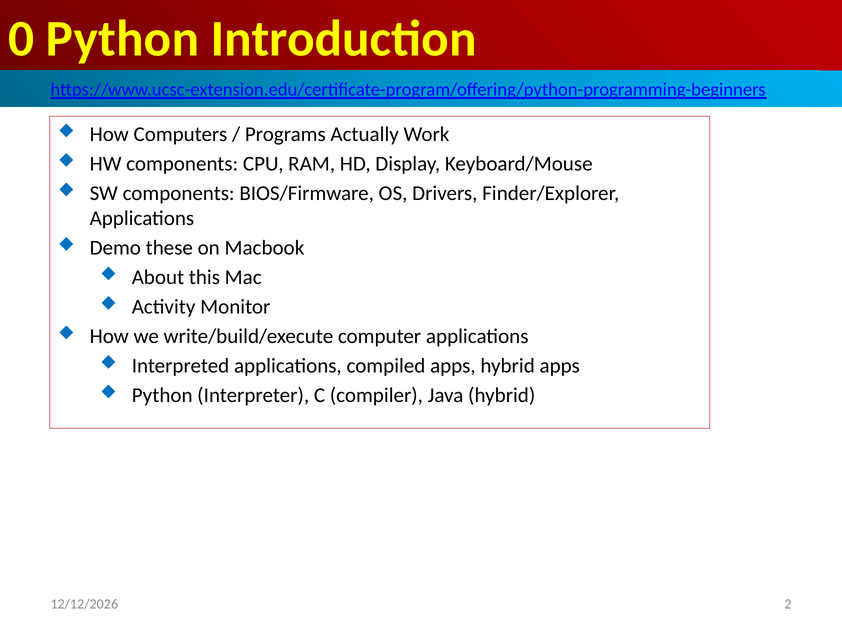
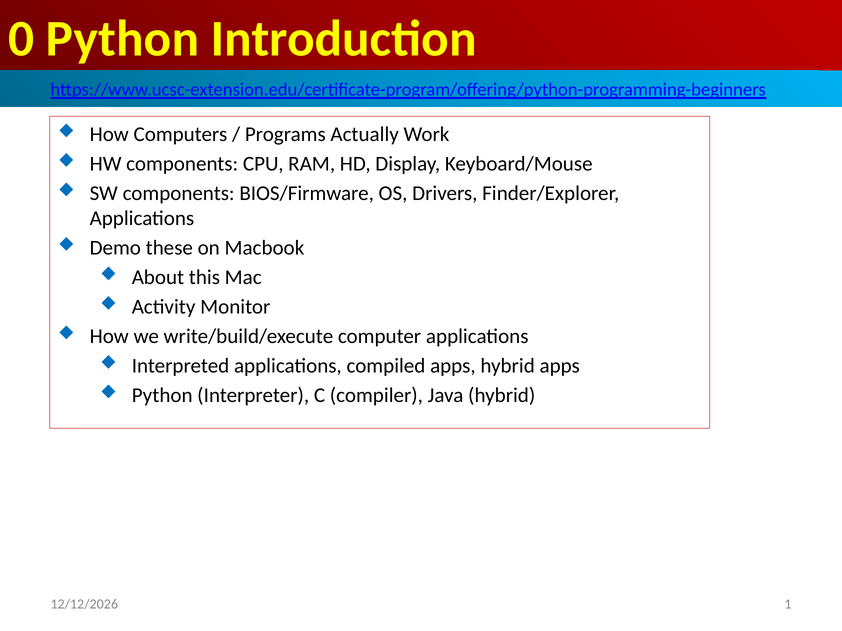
2: 2 -> 1
